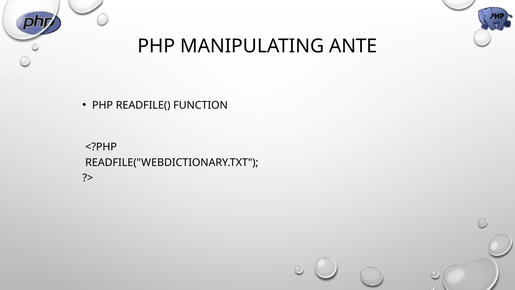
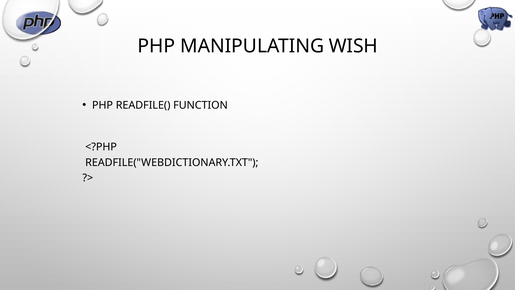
ANTE: ANTE -> WISH
